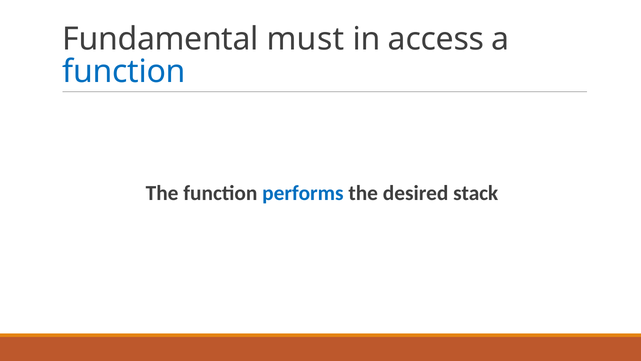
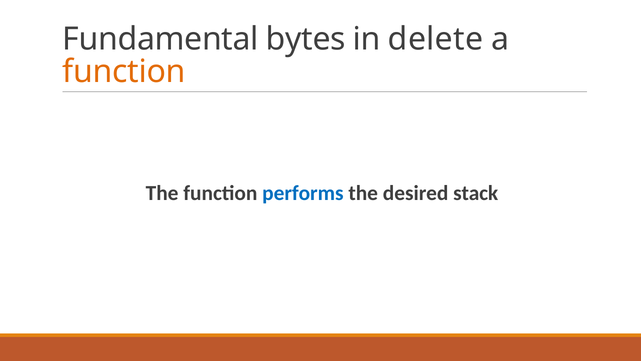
must: must -> bytes
access: access -> delete
function at (124, 72) colour: blue -> orange
